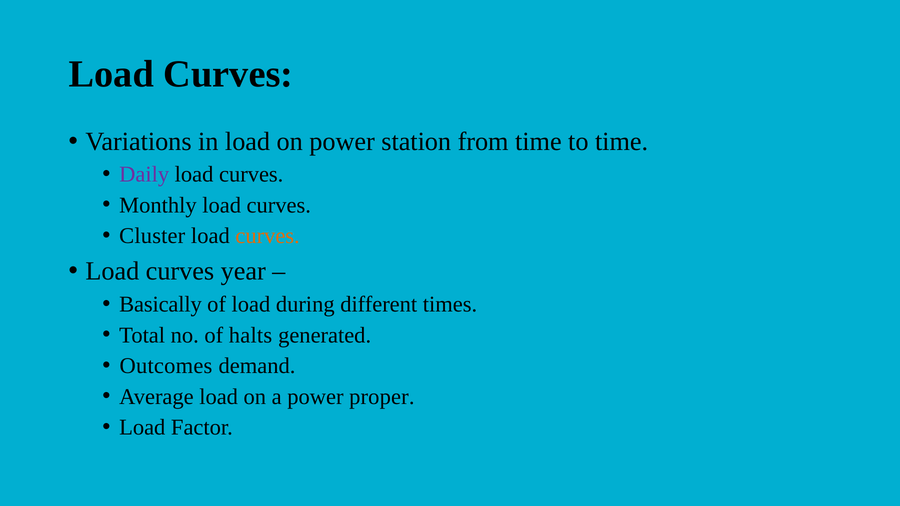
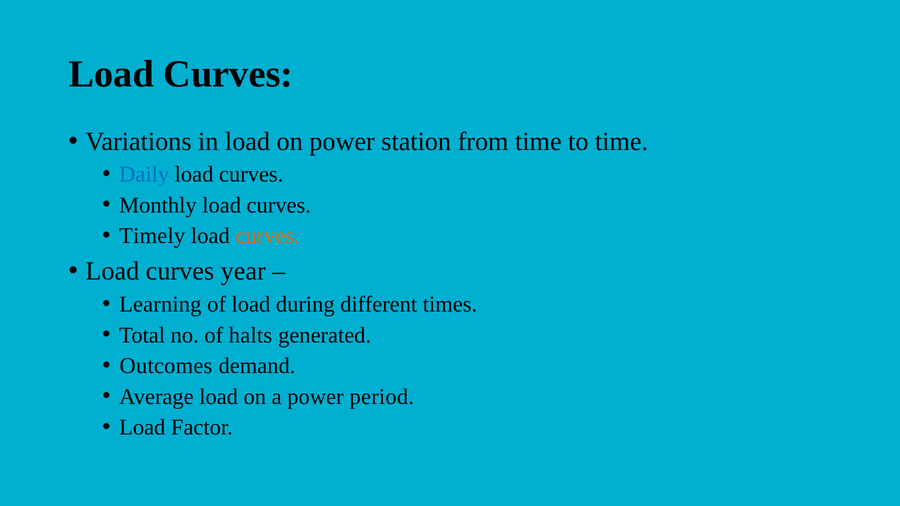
Daily colour: purple -> blue
Cluster: Cluster -> Timely
Basically: Basically -> Learning
proper: proper -> period
